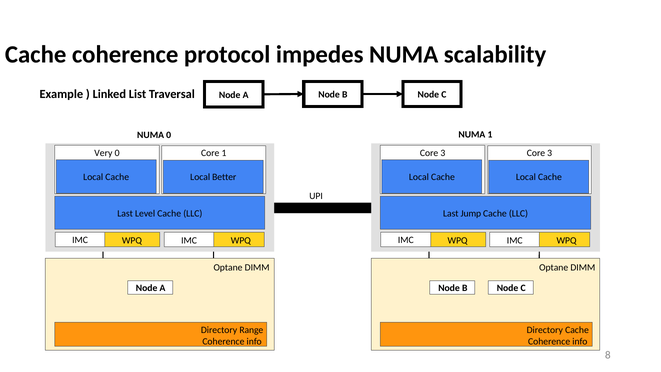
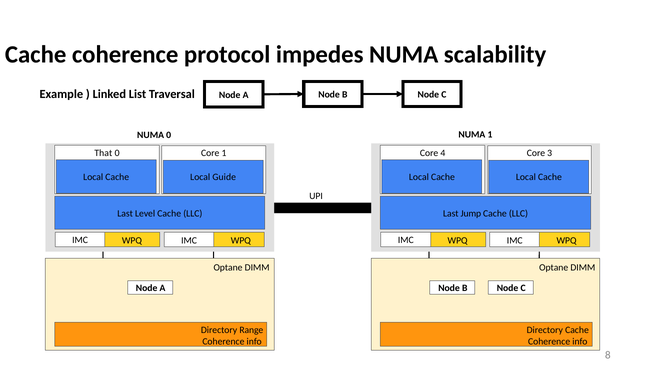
Very: Very -> That
3 at (443, 153): 3 -> 4
Better: Better -> Guide
